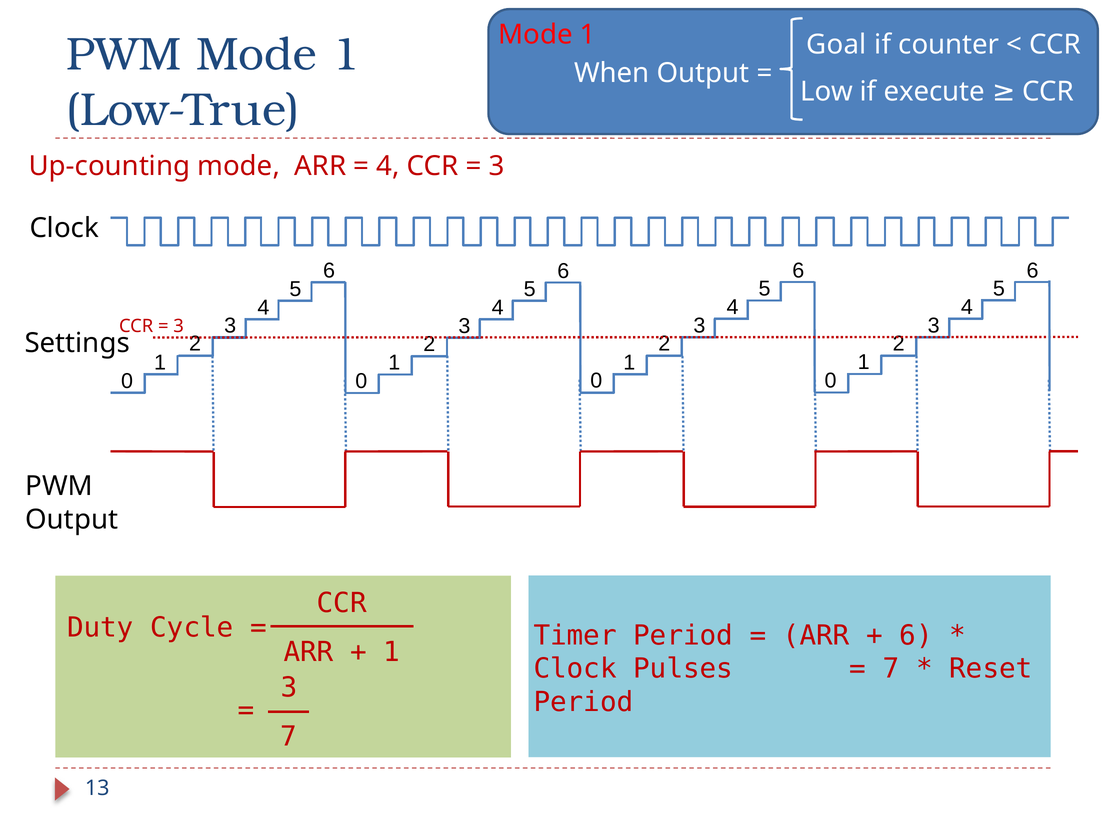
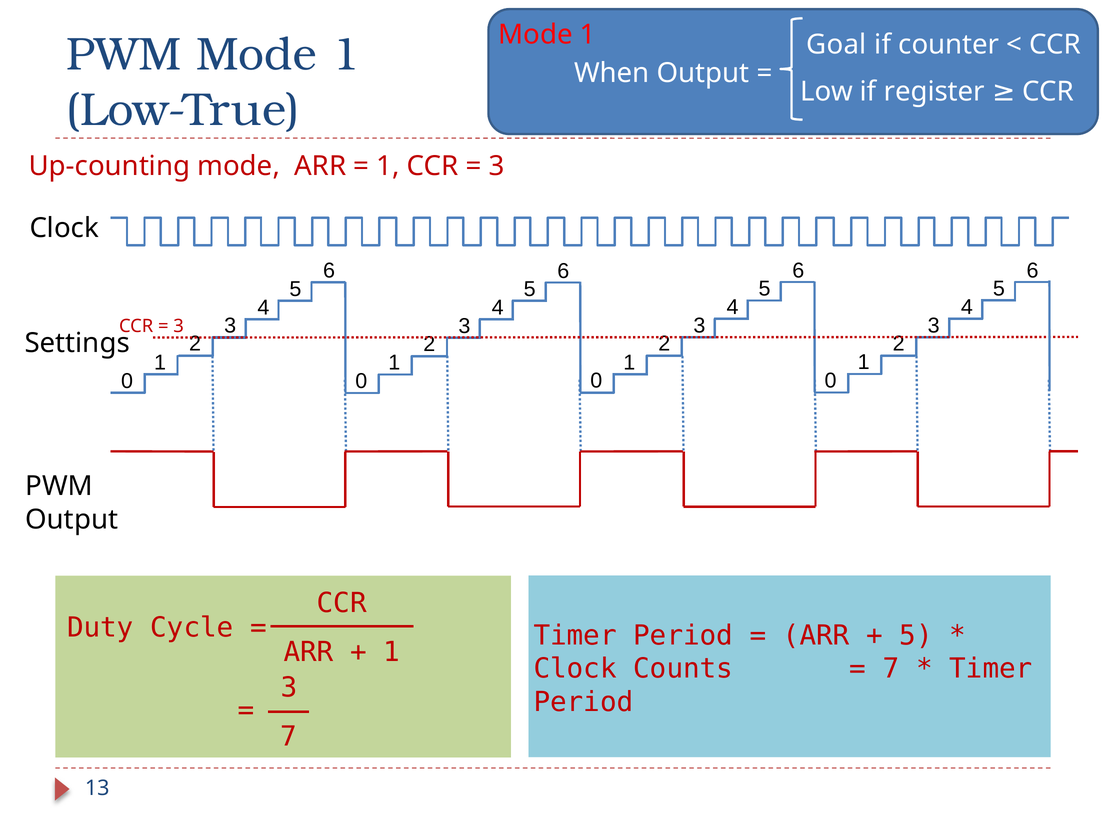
execute: execute -> register
4 at (388, 166): 4 -> 1
6 at (916, 636): 6 -> 5
Pulses: Pulses -> Counts
Reset at (991, 669): Reset -> Timer
